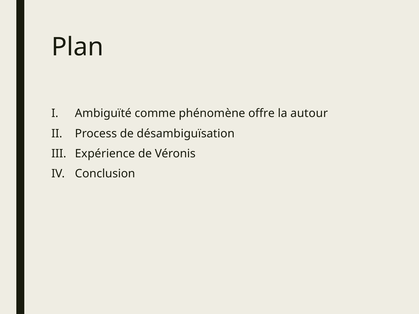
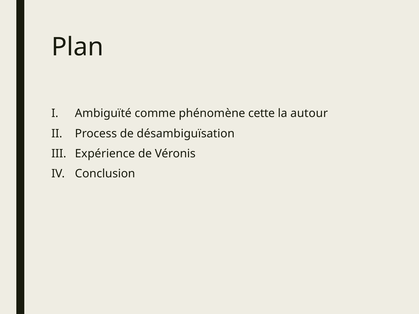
offre: offre -> cette
